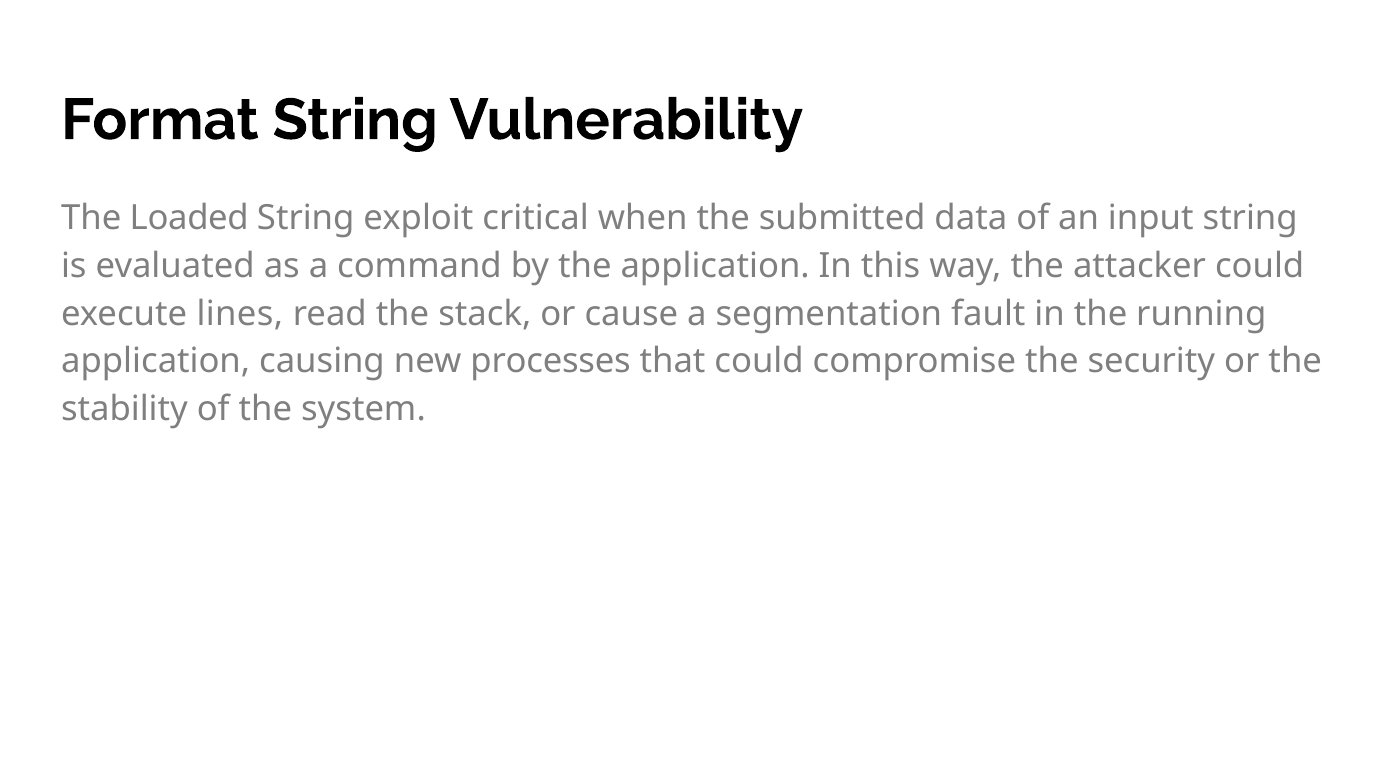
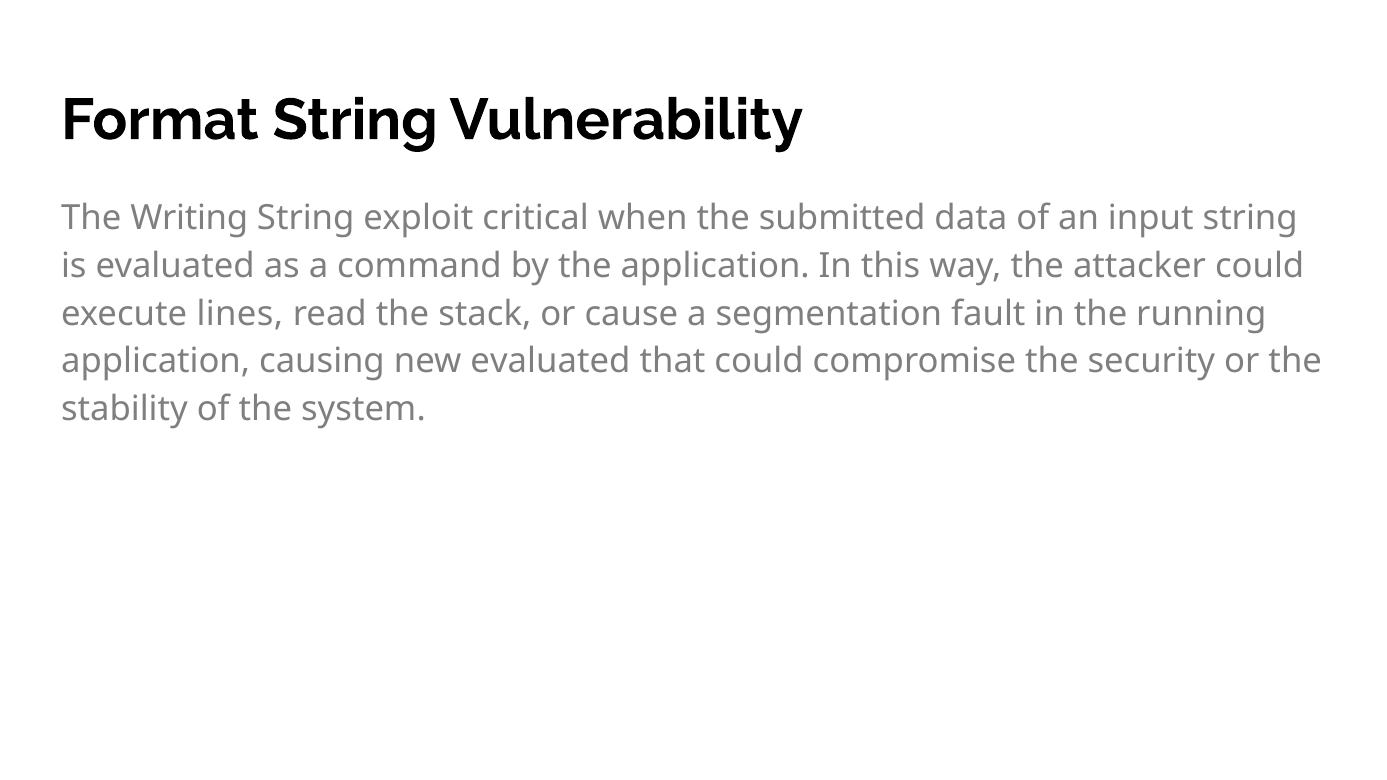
Loaded: Loaded -> Writing
new processes: processes -> evaluated
